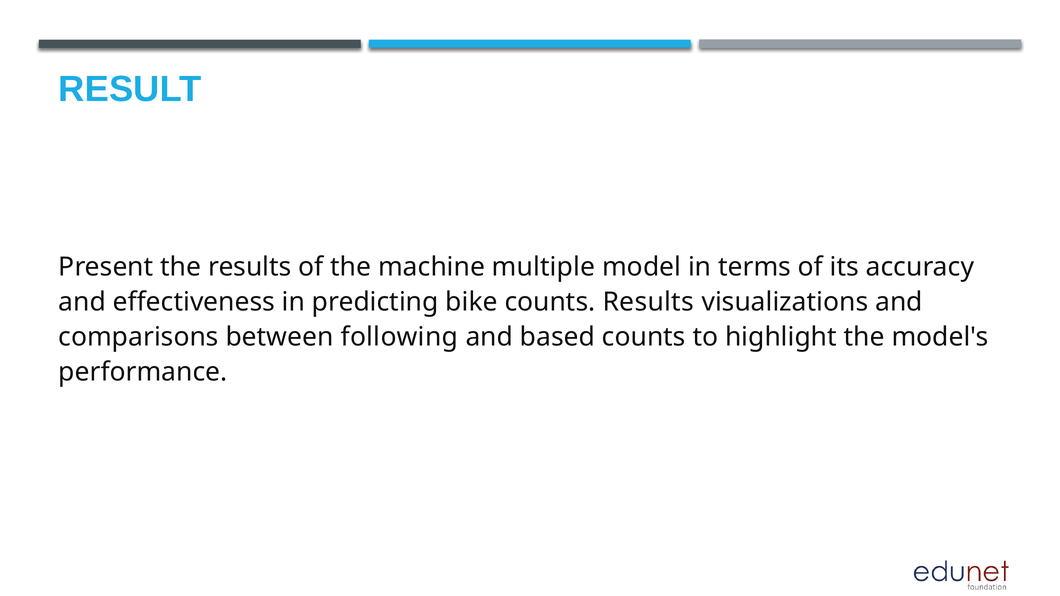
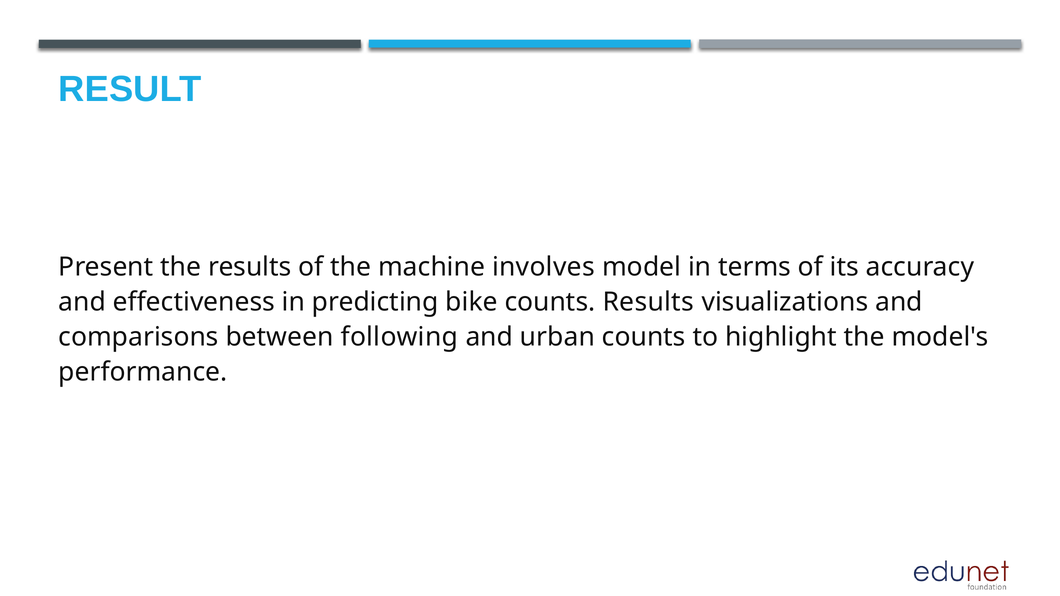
multiple: multiple -> involves
based: based -> urban
